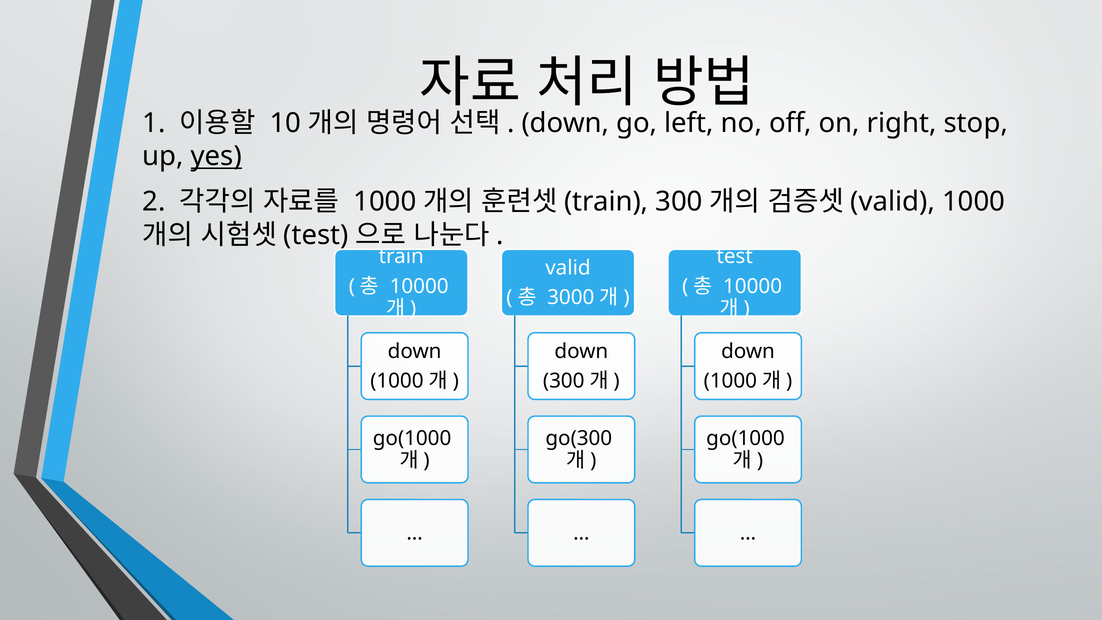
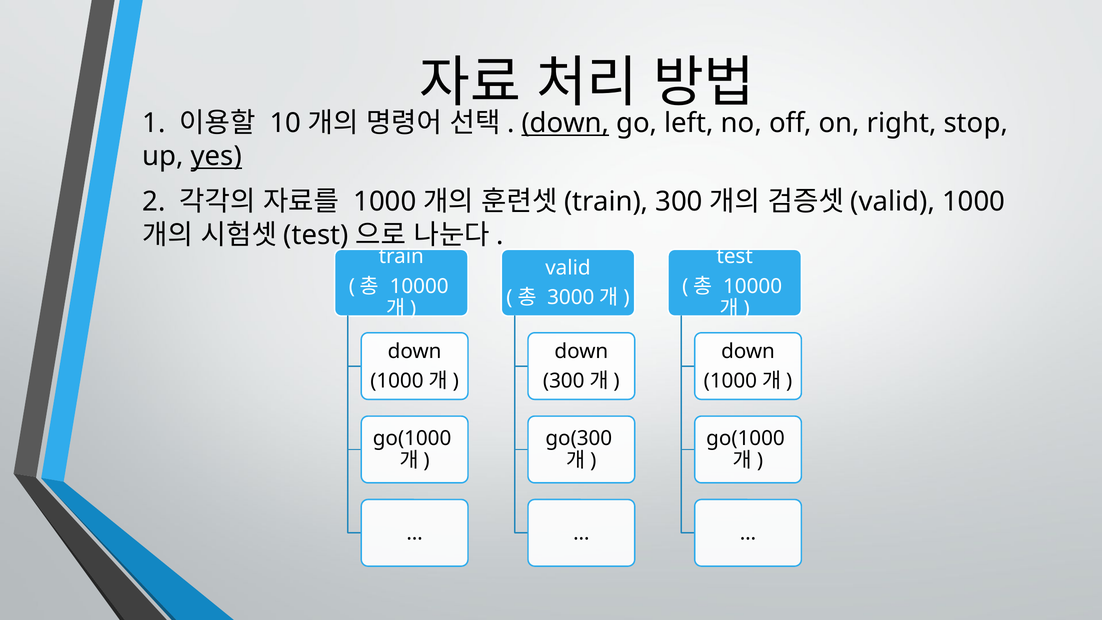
down at (565, 123) underline: none -> present
